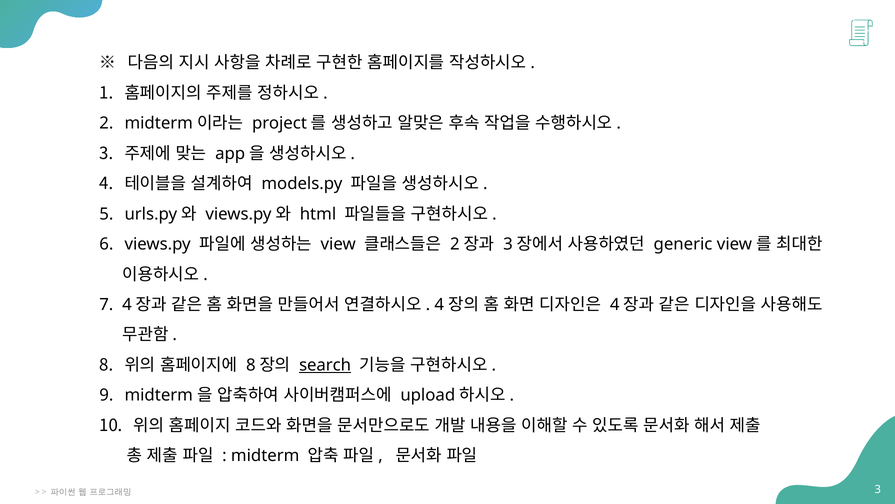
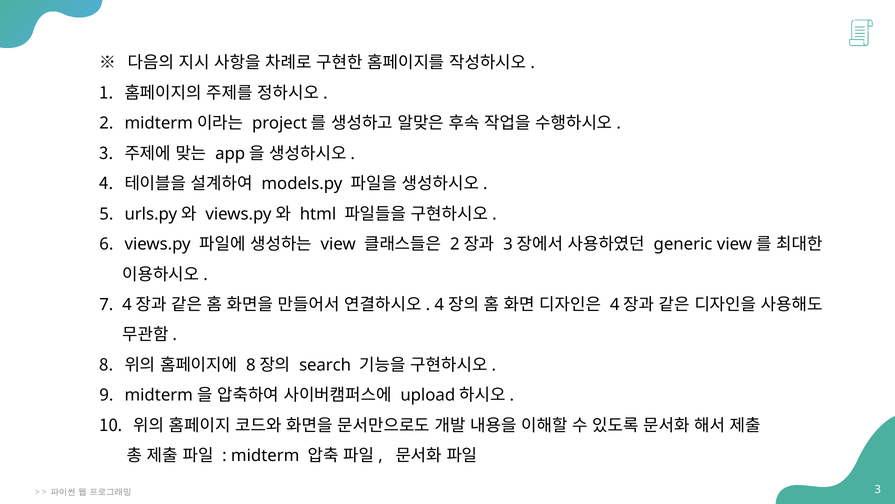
search underline: present -> none
